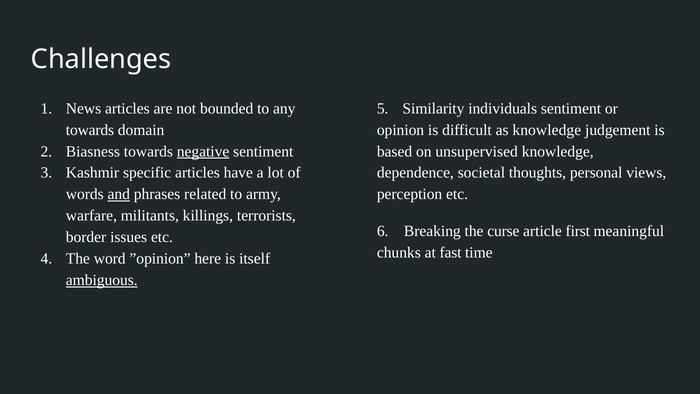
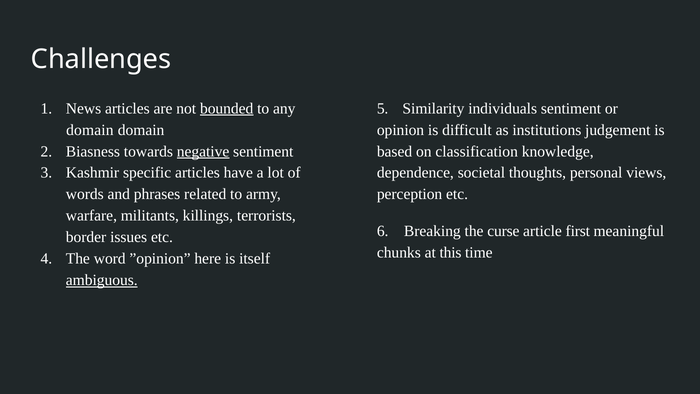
bounded underline: none -> present
towards at (90, 130): towards -> domain
as knowledge: knowledge -> institutions
unsupervised: unsupervised -> classification
and underline: present -> none
fast: fast -> this
